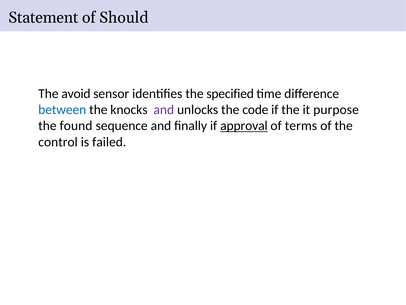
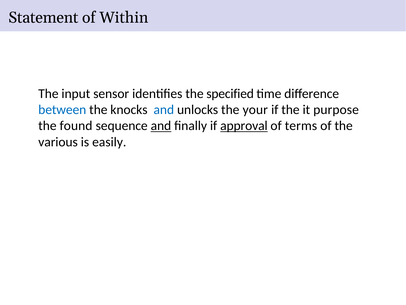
Should: Should -> Within
avoid: avoid -> input
and at (164, 110) colour: purple -> blue
code: code -> your
and at (161, 126) underline: none -> present
control: control -> various
failed: failed -> easily
